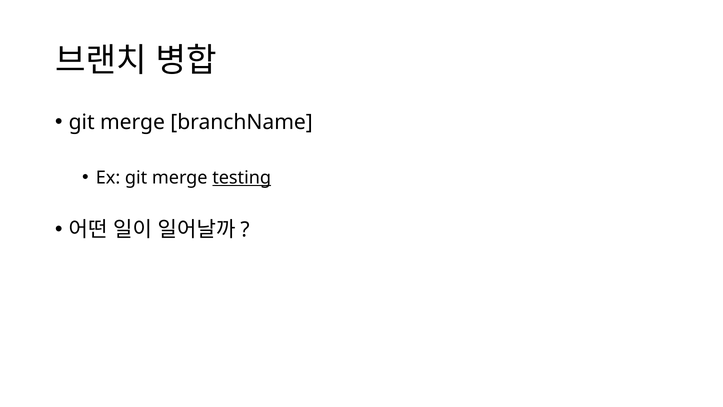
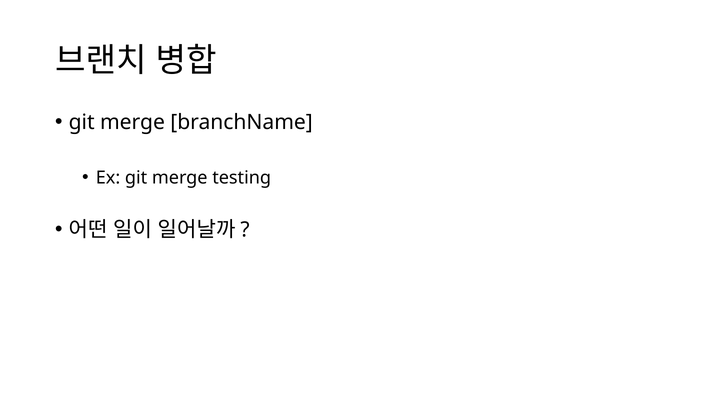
testing underline: present -> none
